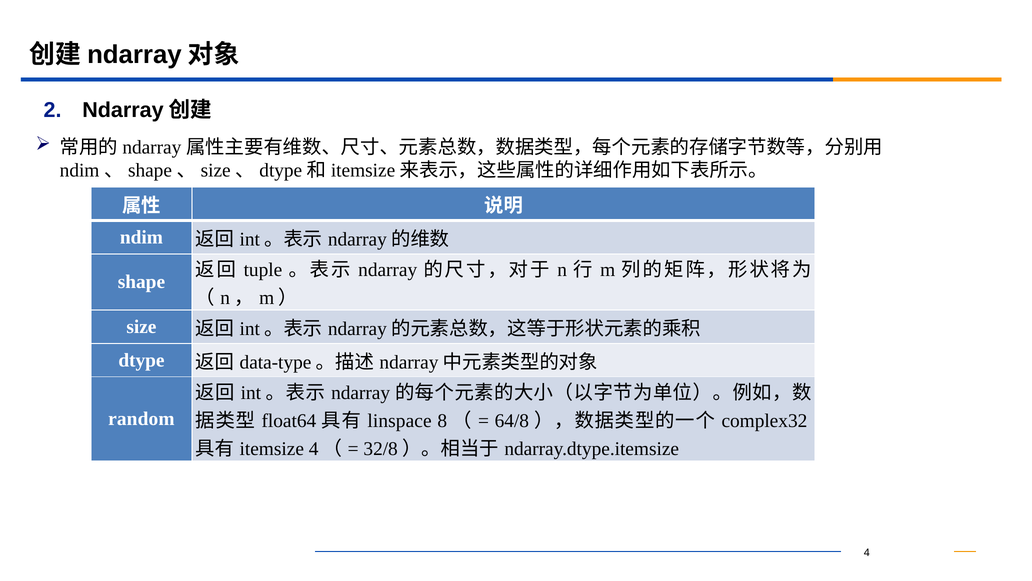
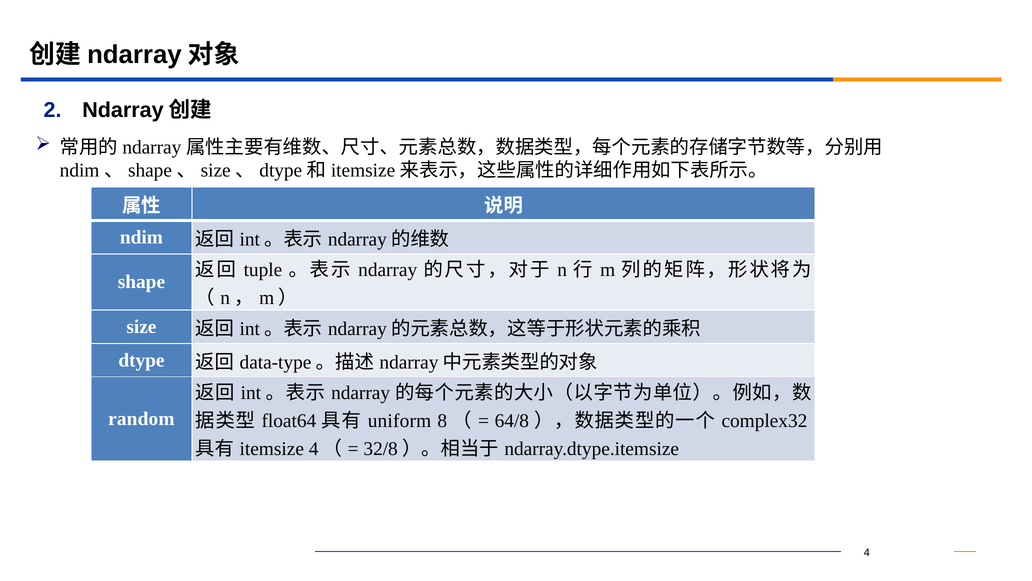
linspace: linspace -> uniform
